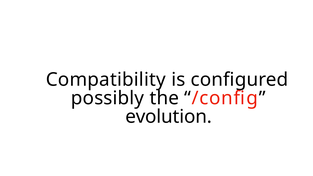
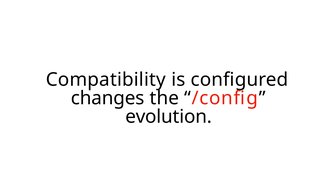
possibly: possibly -> changes
